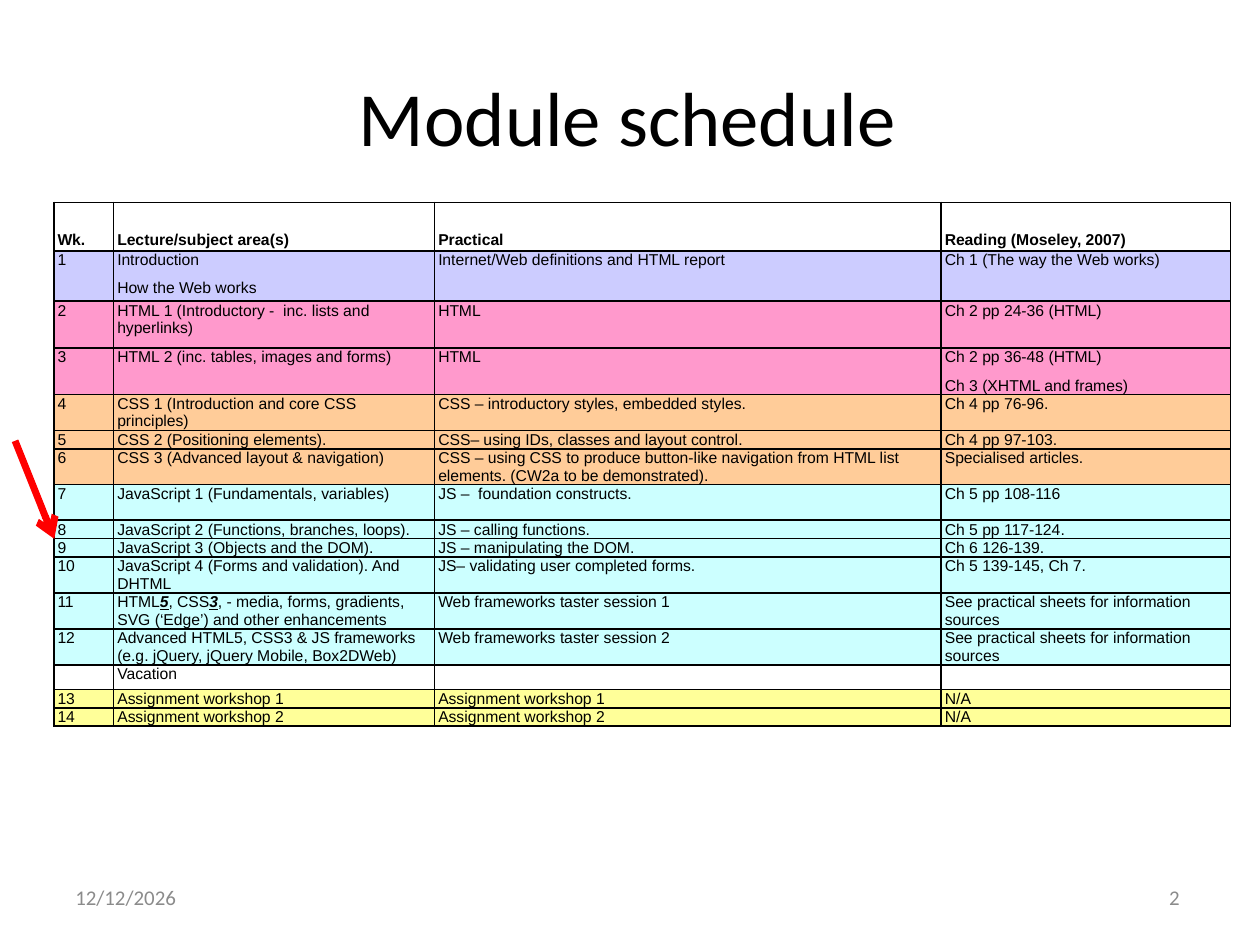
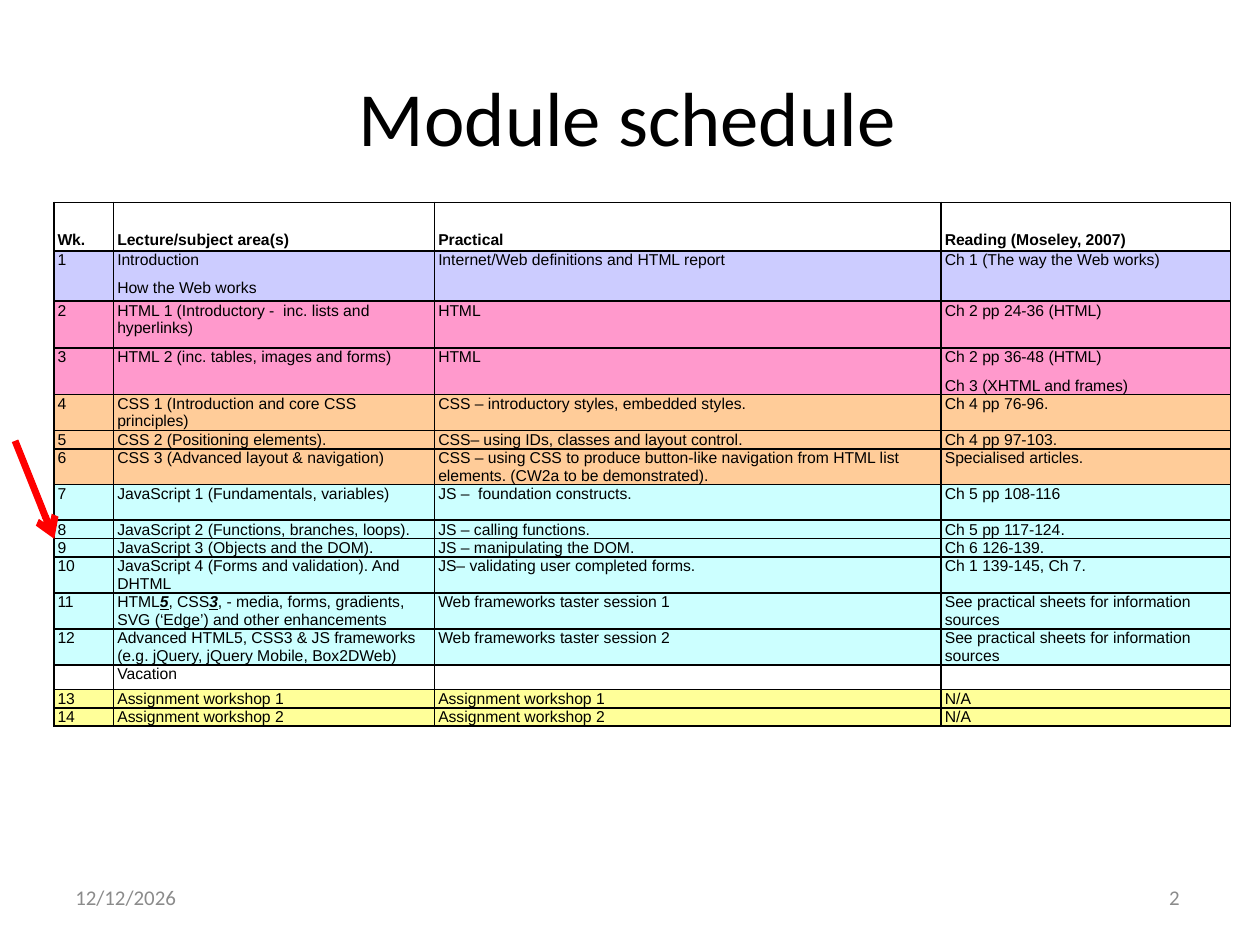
forms Ch 5: 5 -> 1
